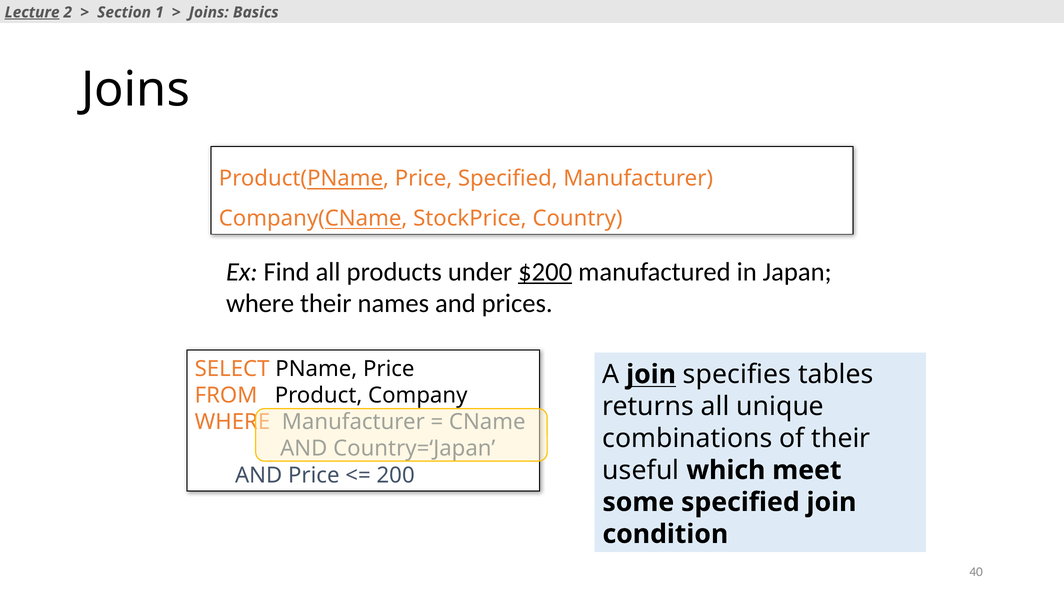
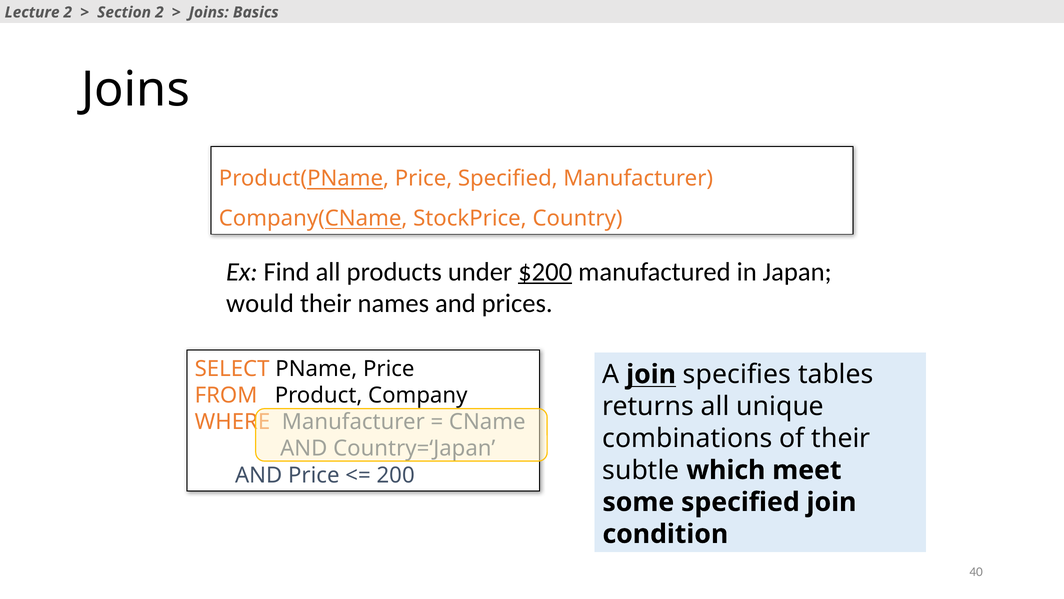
Lecture underline: present -> none
Section 1: 1 -> 2
where at (260, 303): where -> would
useful: useful -> subtle
